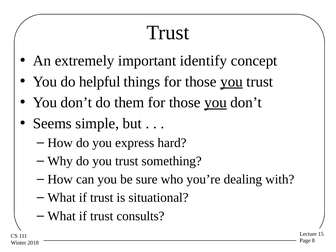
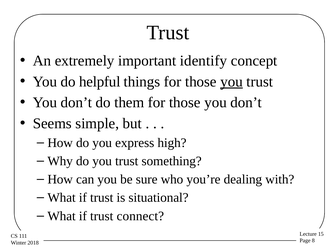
you at (216, 103) underline: present -> none
hard: hard -> high
consults: consults -> connect
